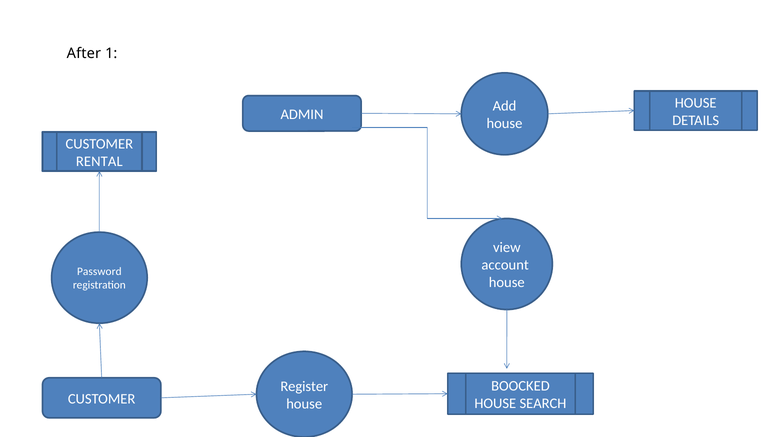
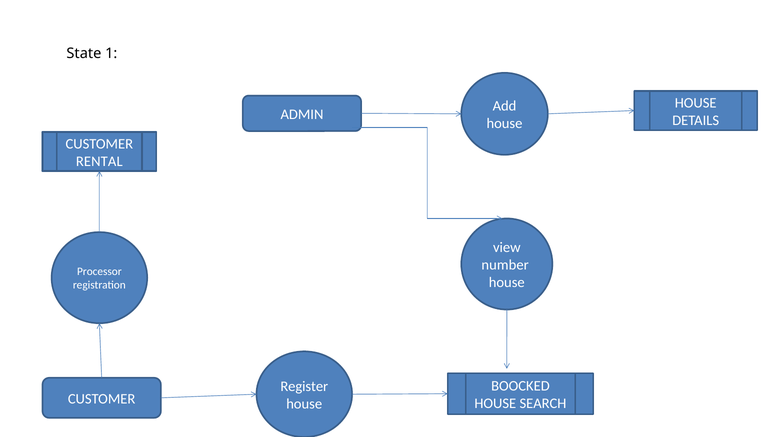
After: After -> State
account: account -> number
Password: Password -> Processor
